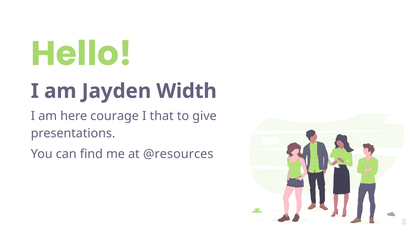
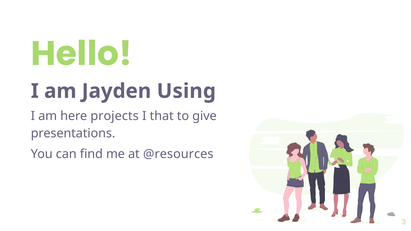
Width: Width -> Using
courage: courage -> projects
